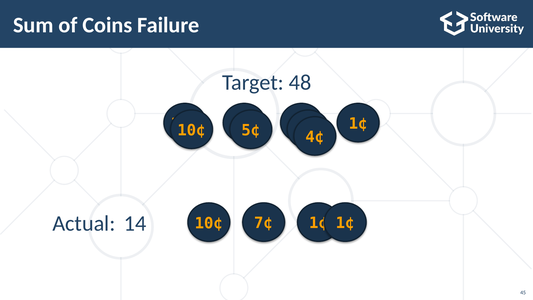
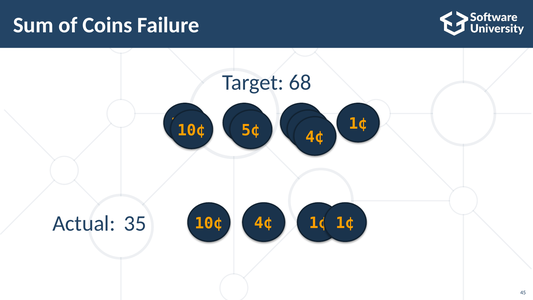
48: 48 -> 68
14: 14 -> 35
7¢ at (264, 223): 7¢ -> 4¢
